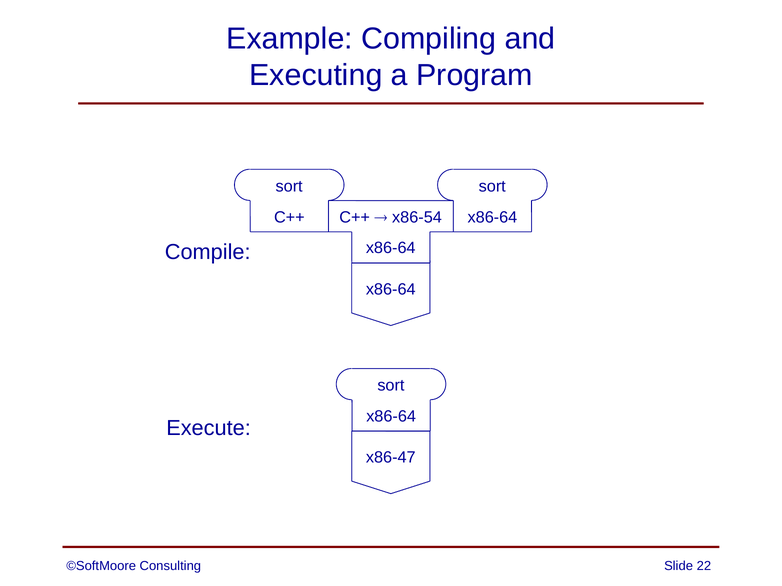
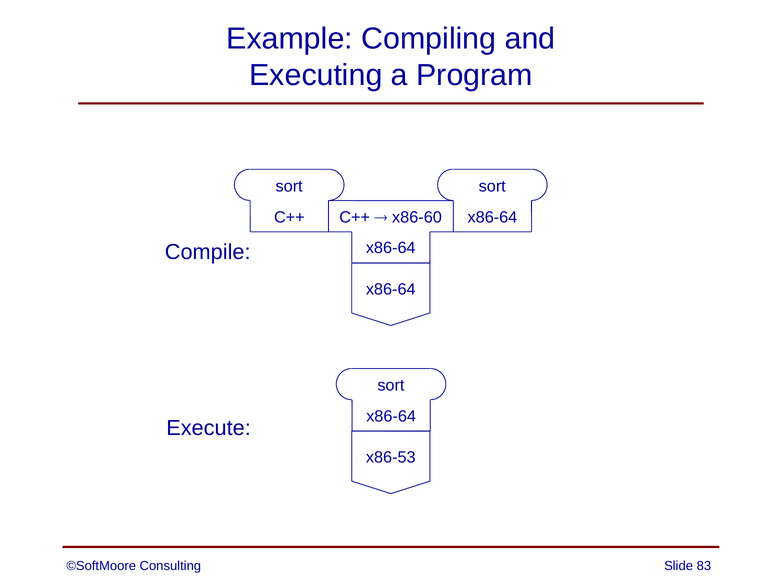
x86-54: x86-54 -> x86-60
x86-47: x86-47 -> x86-53
22: 22 -> 83
